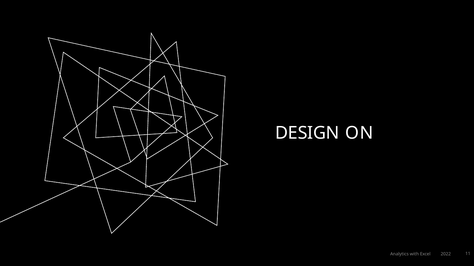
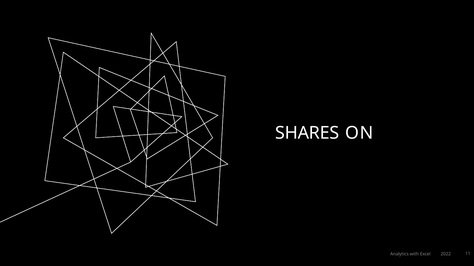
DESIGN: DESIGN -> SHARES
